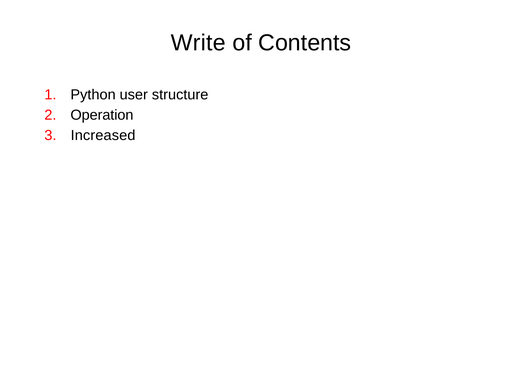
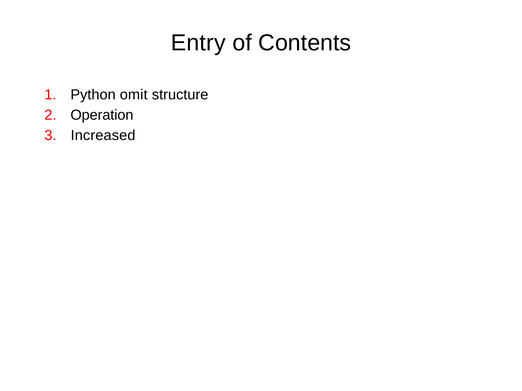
Write: Write -> Entry
user: user -> omit
